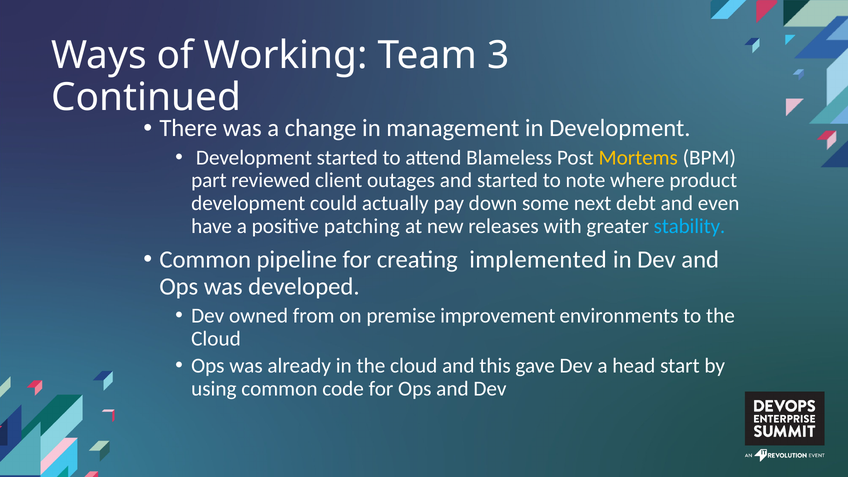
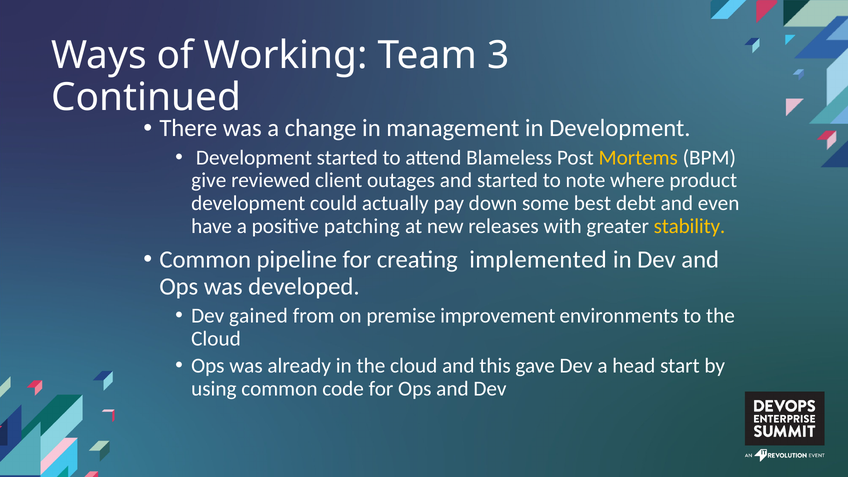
part: part -> give
next: next -> best
stability colour: light blue -> yellow
owned: owned -> gained
